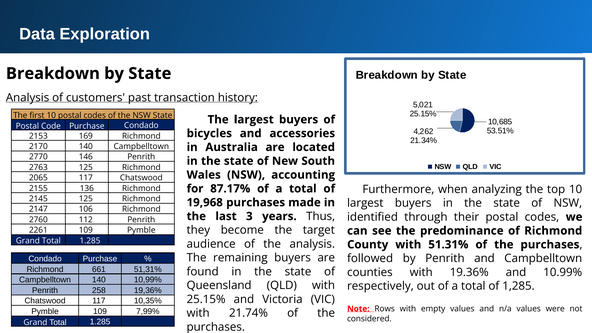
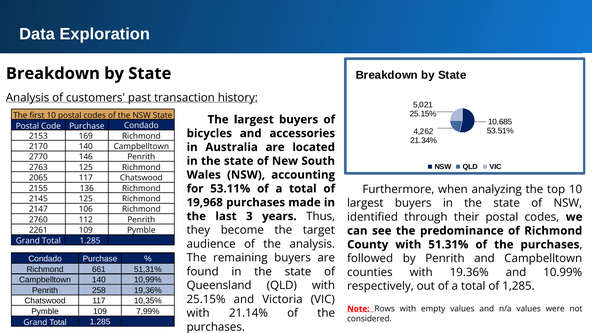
87.17%: 87.17% -> 53.11%
21.74%: 21.74% -> 21.14%
